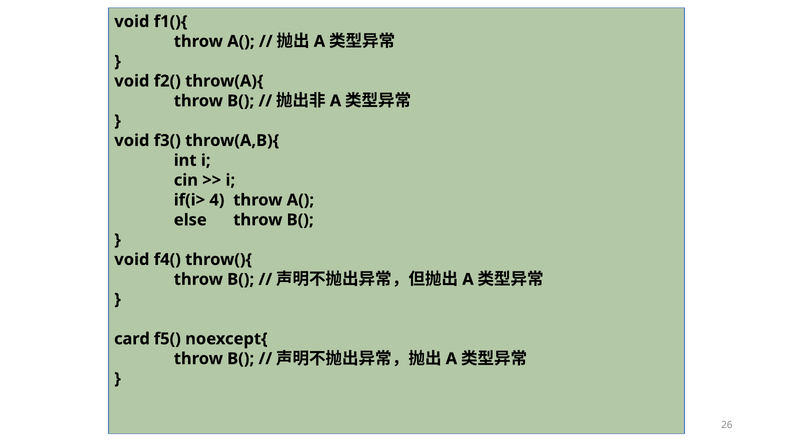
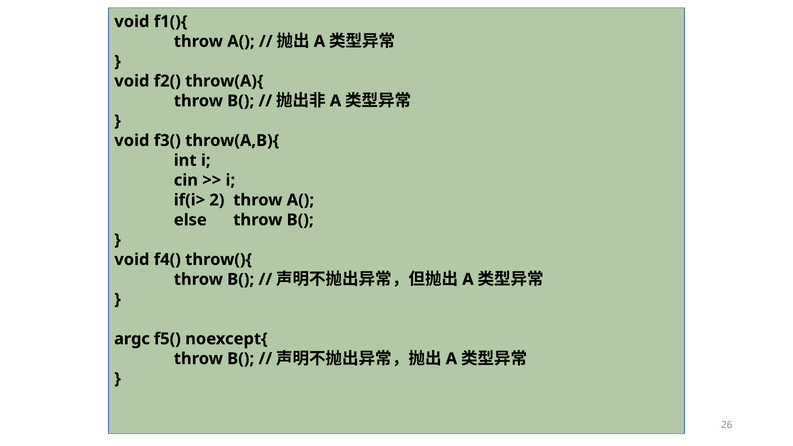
4: 4 -> 2
card: card -> argc
